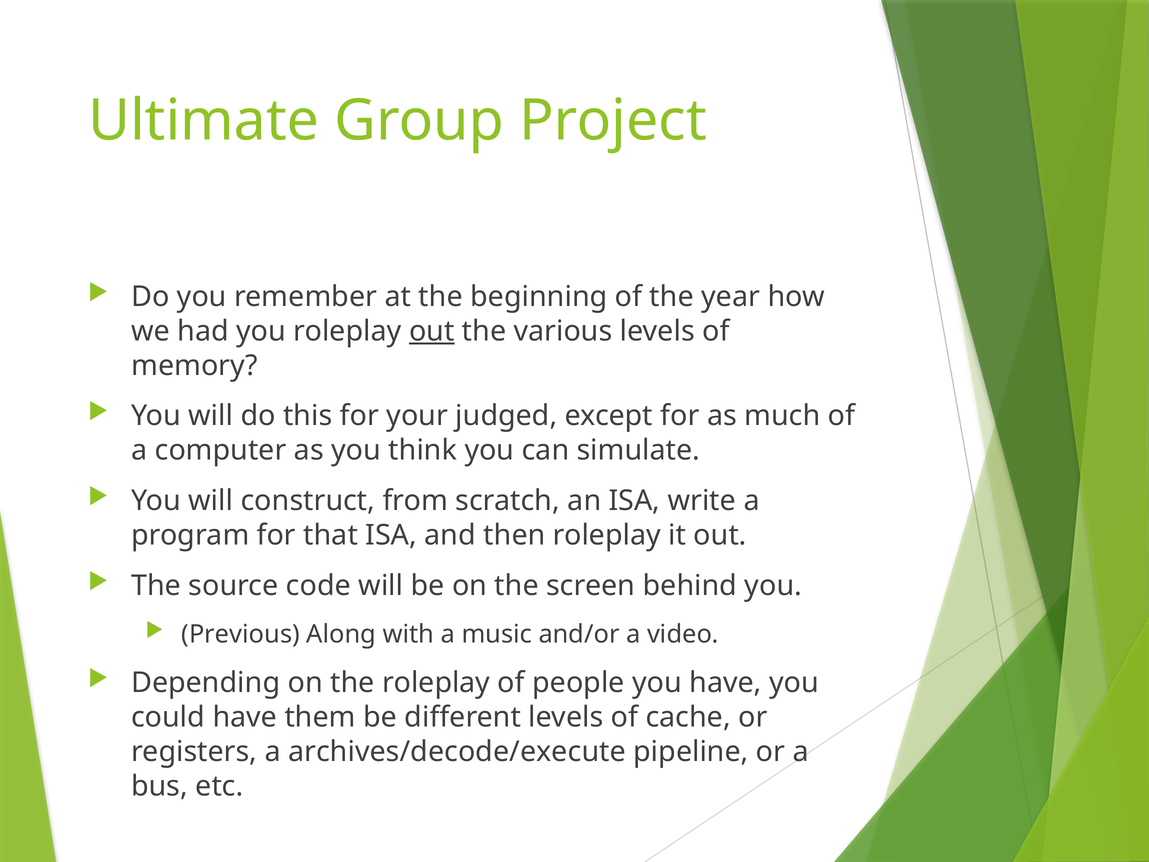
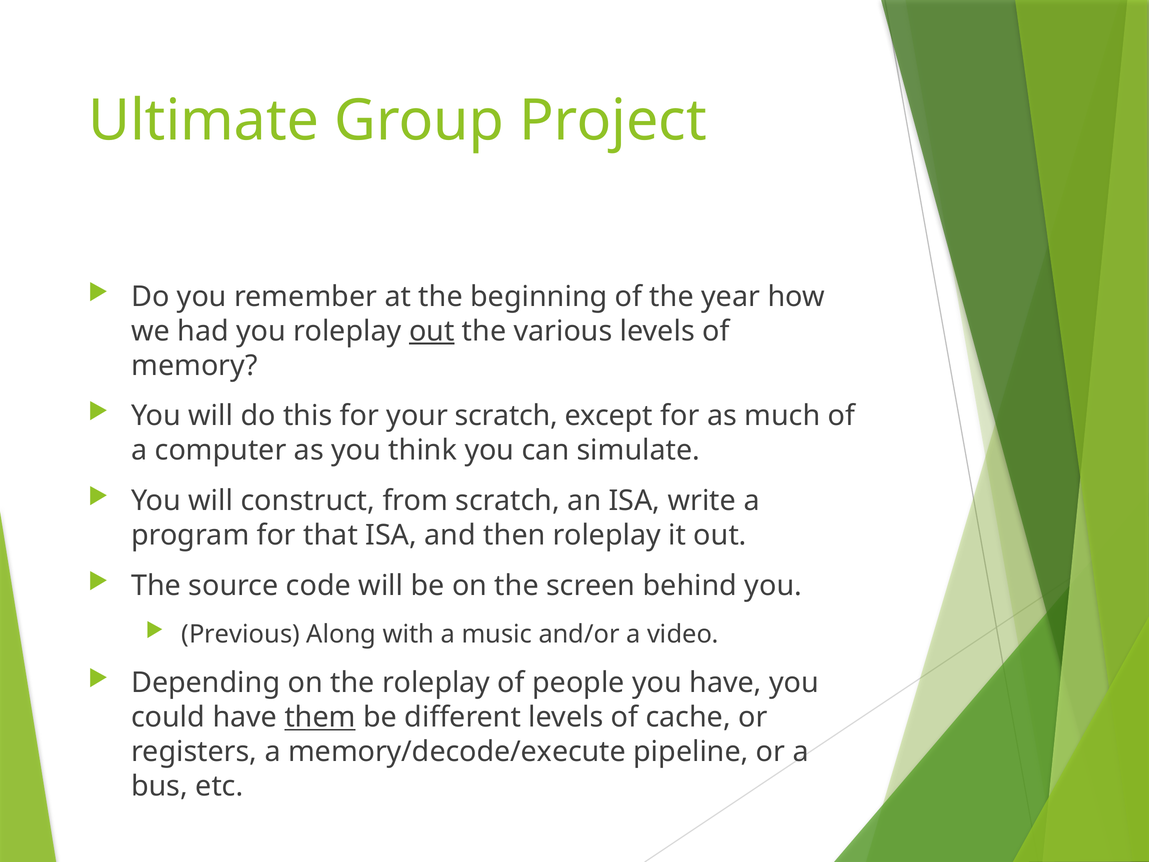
your judged: judged -> scratch
them underline: none -> present
archives/decode/execute: archives/decode/execute -> memory/decode/execute
